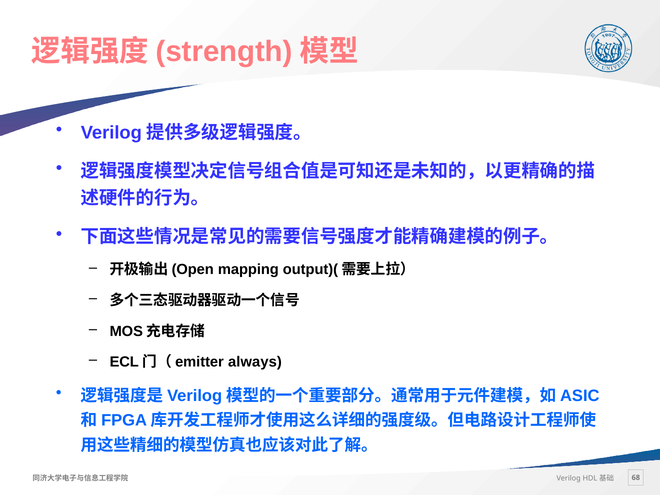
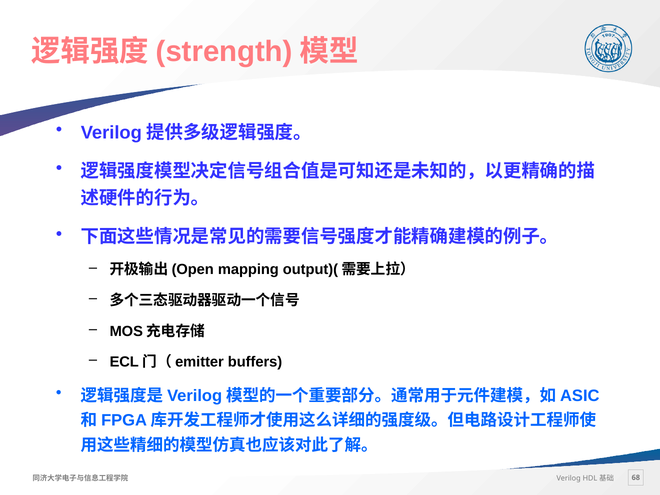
always: always -> buffers
